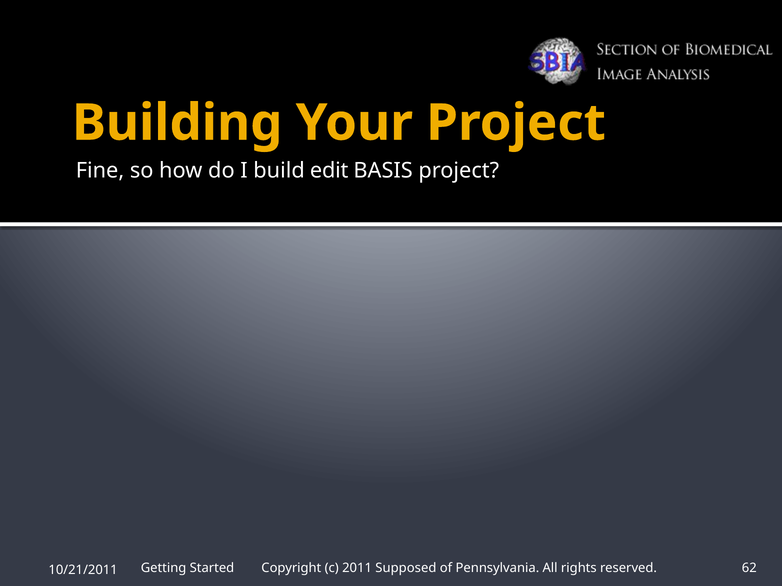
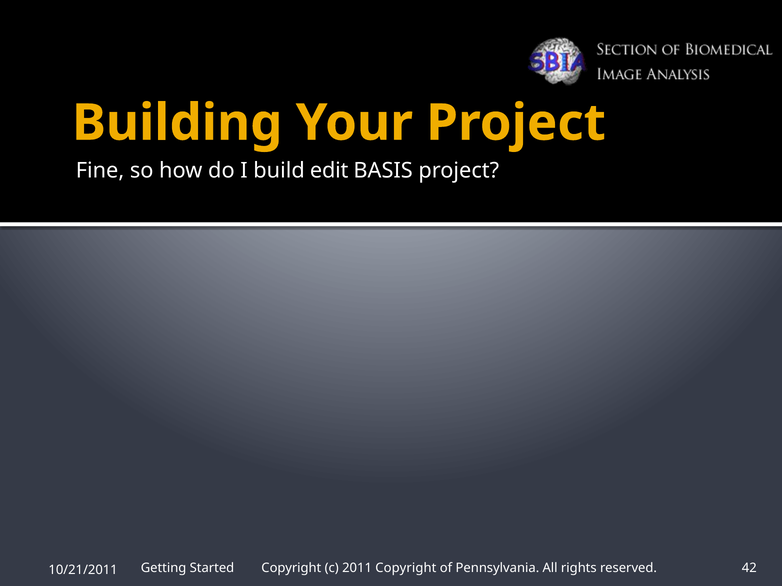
2011 Supposed: Supposed -> Copyright
62: 62 -> 42
